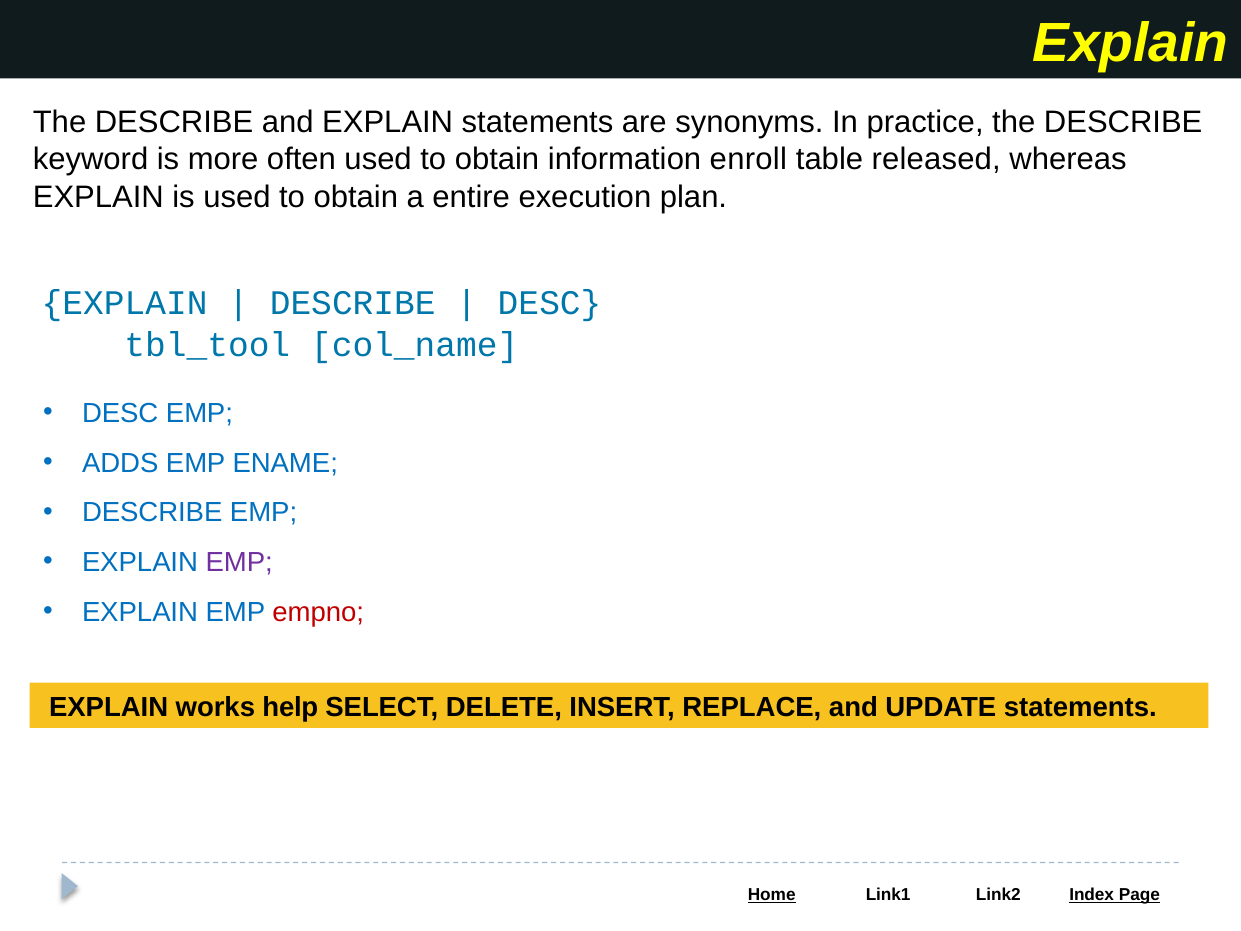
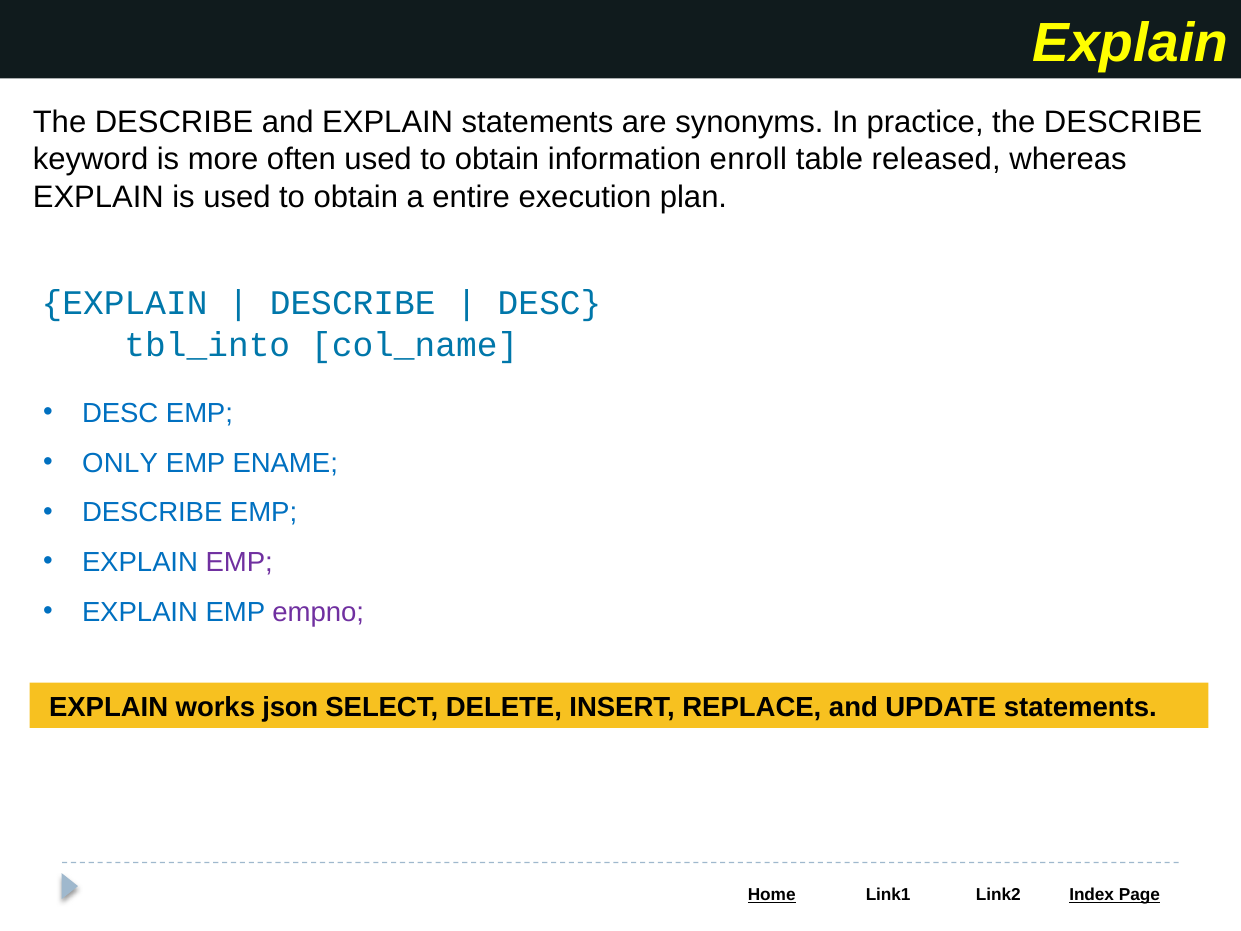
tbl_tool: tbl_tool -> tbl_into
ADDS: ADDS -> ONLY
empno colour: red -> purple
help: help -> json
